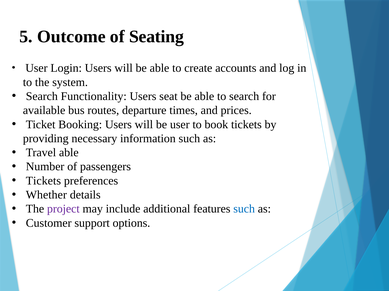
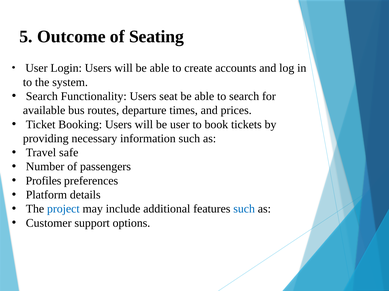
Travel able: able -> safe
Tickets at (43, 181): Tickets -> Profiles
Whether: Whether -> Platform
project colour: purple -> blue
